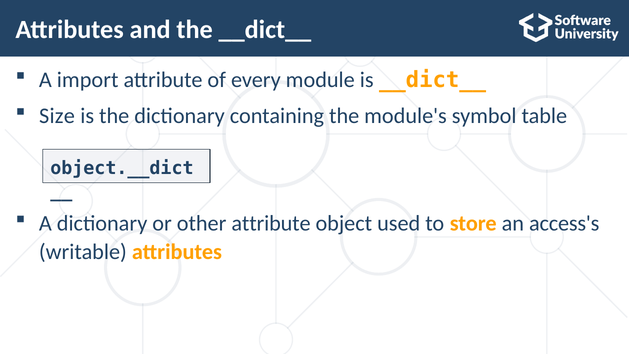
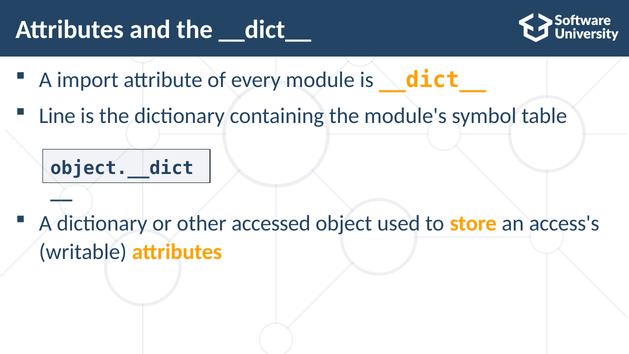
Size: Size -> Line
other attribute: attribute -> accessed
